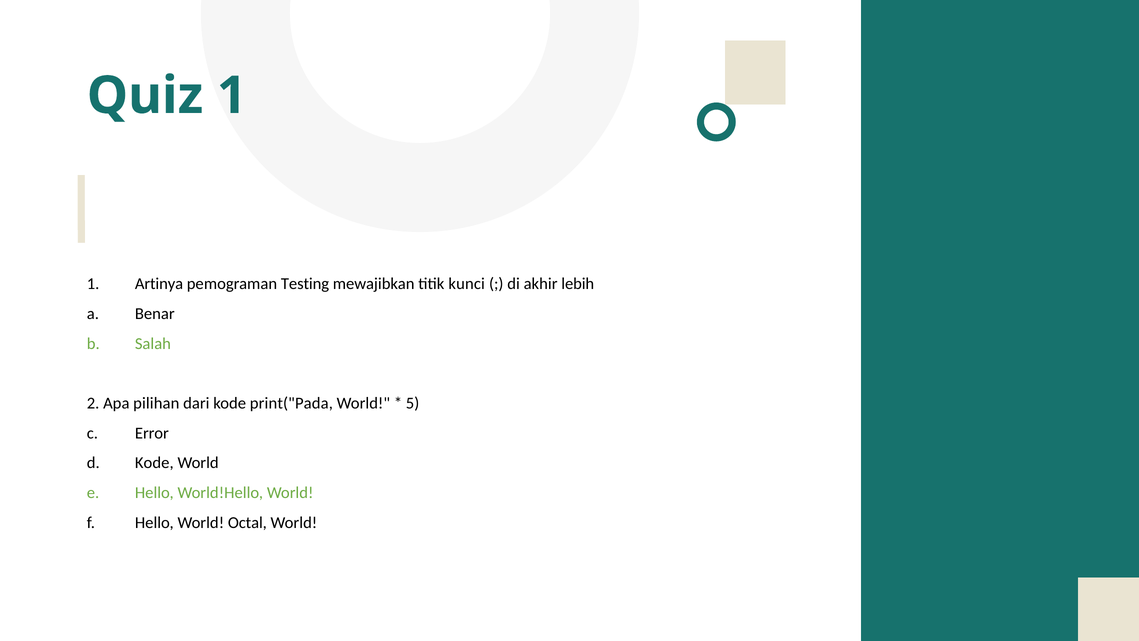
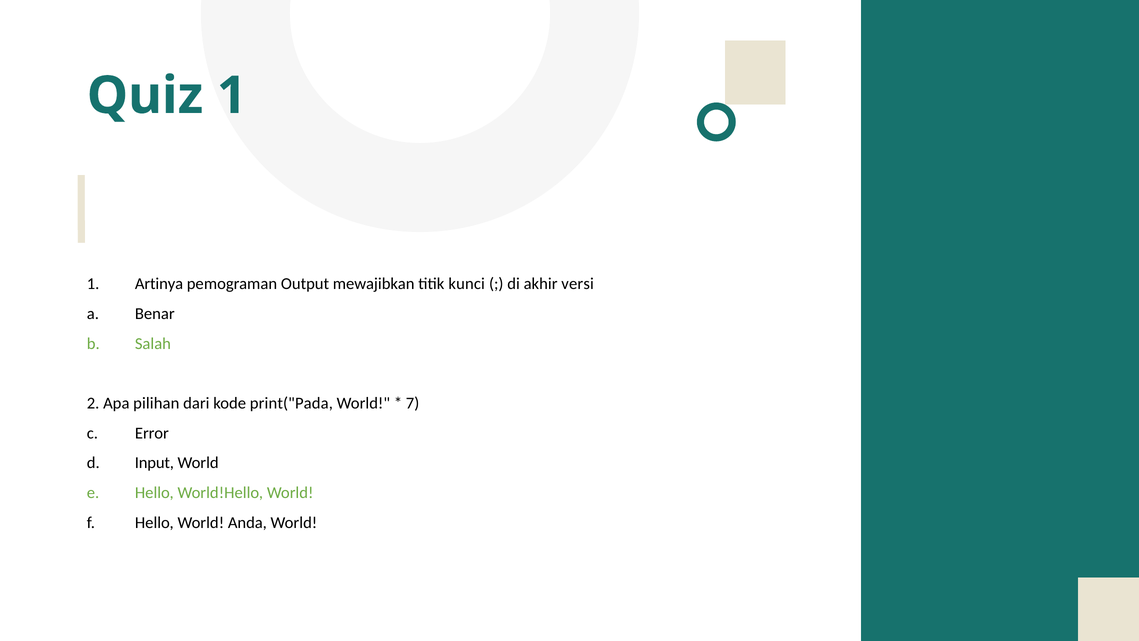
Testing: Testing -> Output
lebih: lebih -> versi
5: 5 -> 7
Kode at (154, 463): Kode -> Input
Octal: Octal -> Anda
